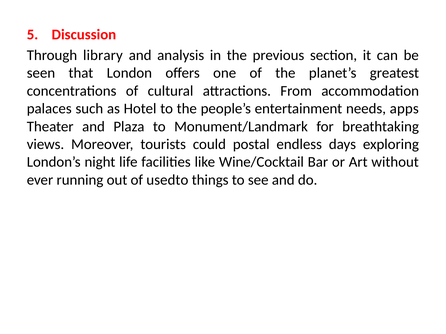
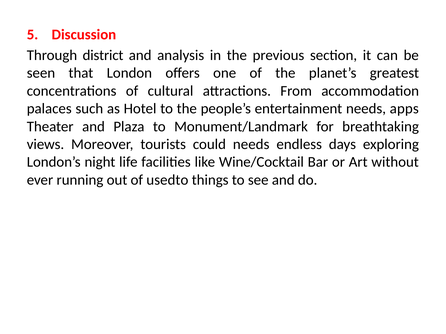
library: library -> district
could postal: postal -> needs
